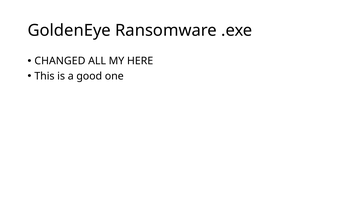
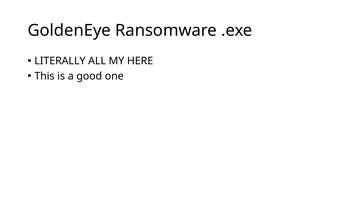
CHANGED: CHANGED -> LITERALLY
